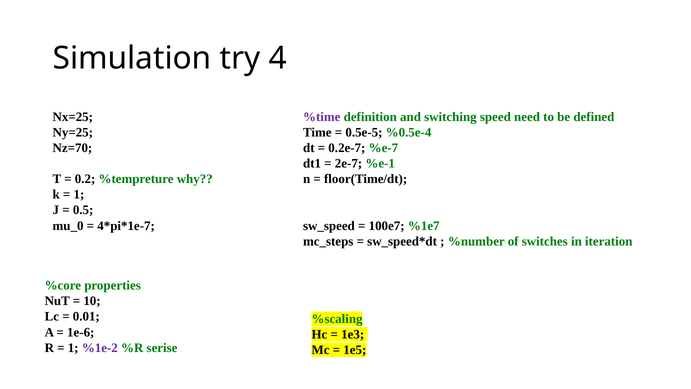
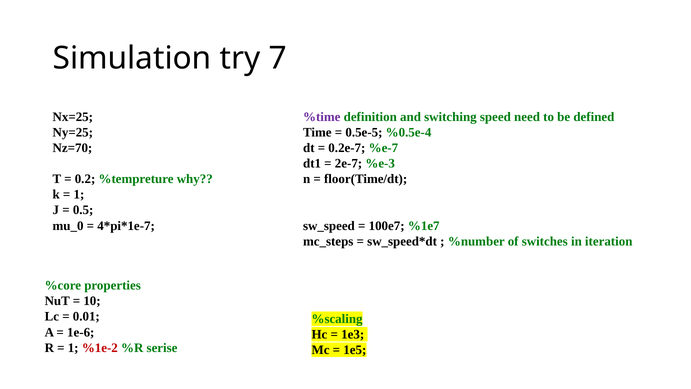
4: 4 -> 7
%e-1: %e-1 -> %e-3
%1e-2 colour: purple -> red
